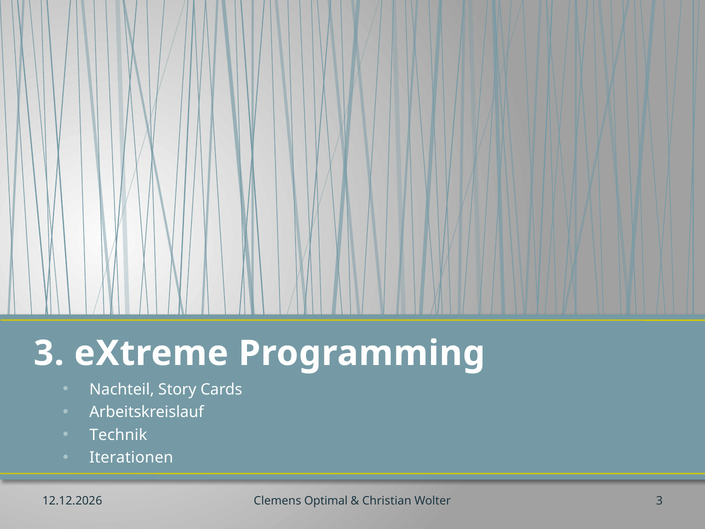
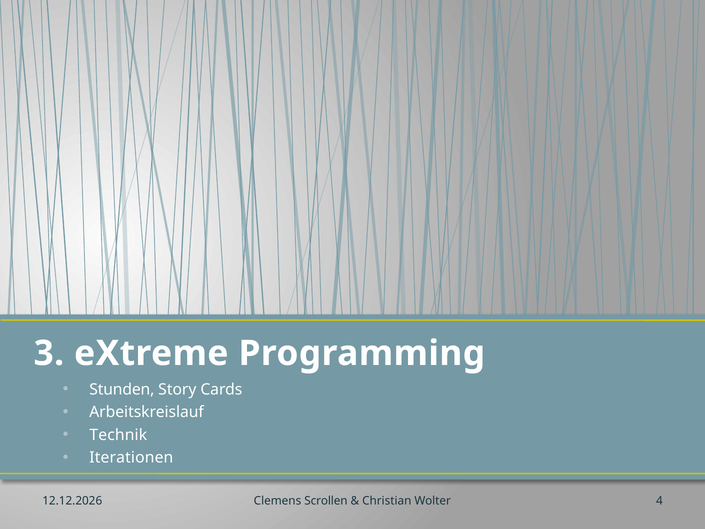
Nachteil: Nachteil -> Stunden
Optimal: Optimal -> Scrollen
Wolter 3: 3 -> 4
